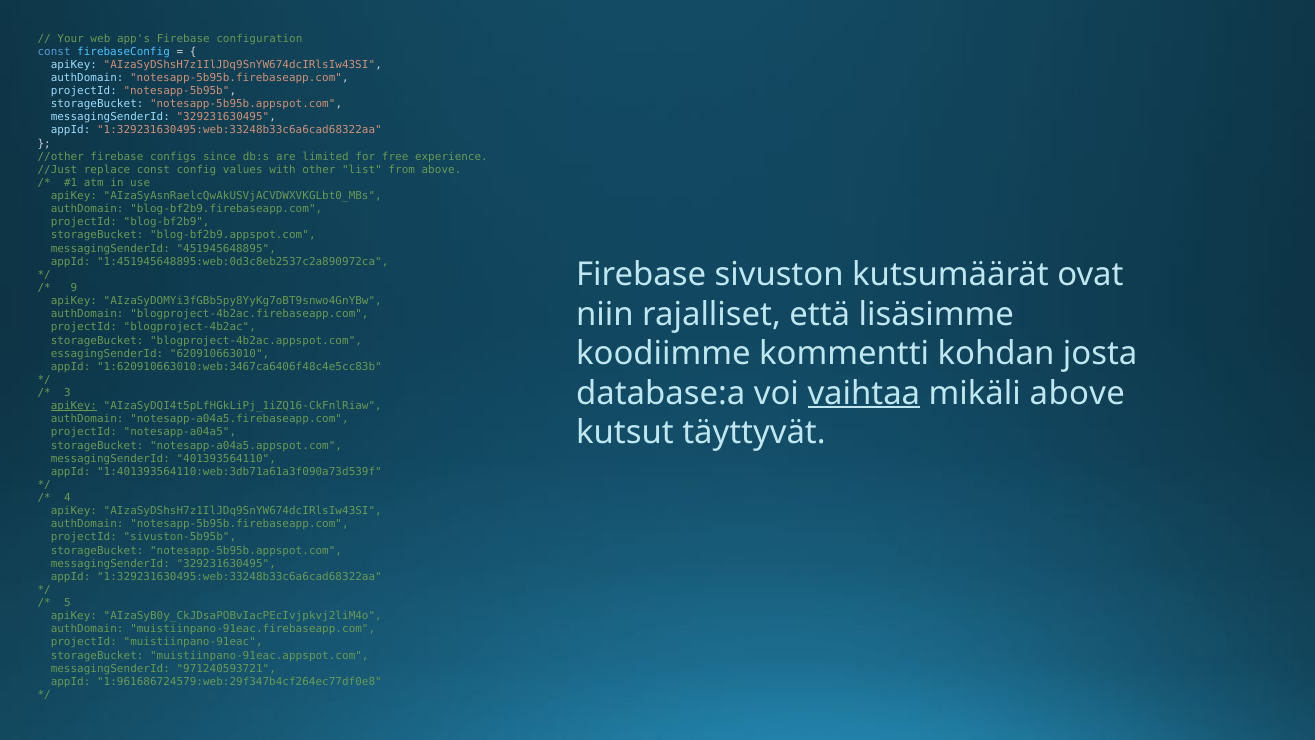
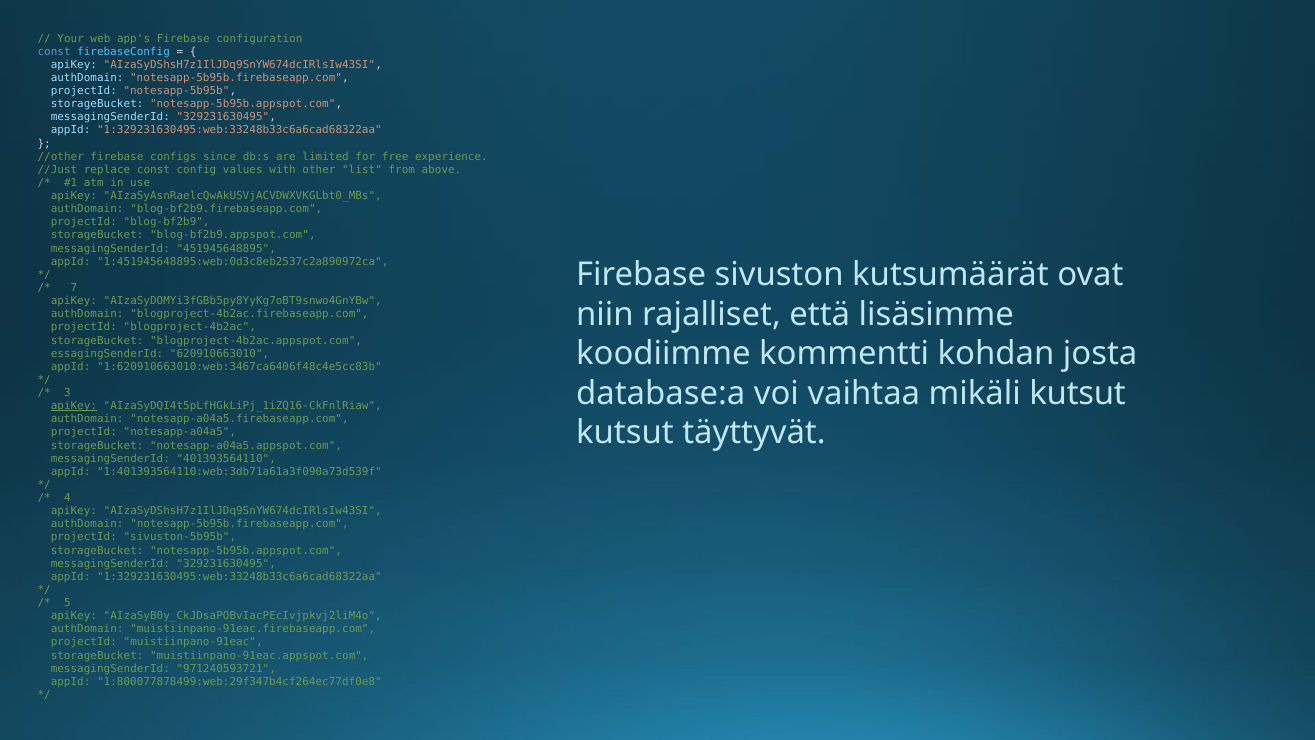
9: 9 -> 7
vaihtaa underline: present -> none
mikäli above: above -> kutsut
1:961686724579:web:29f347b4cf264ec77df0e8: 1:961686724579:web:29f347b4cf264ec77df0e8 -> 1:800077878499:web:29f347b4cf264ec77df0e8
